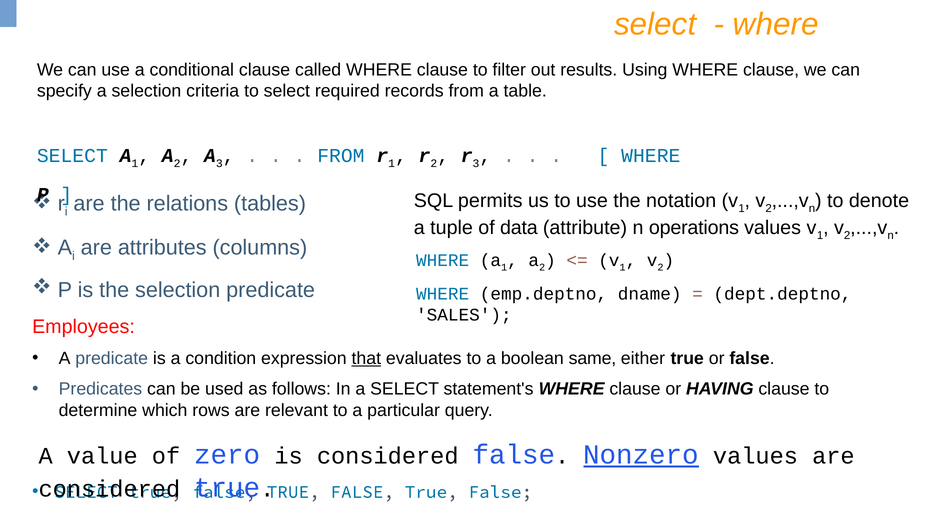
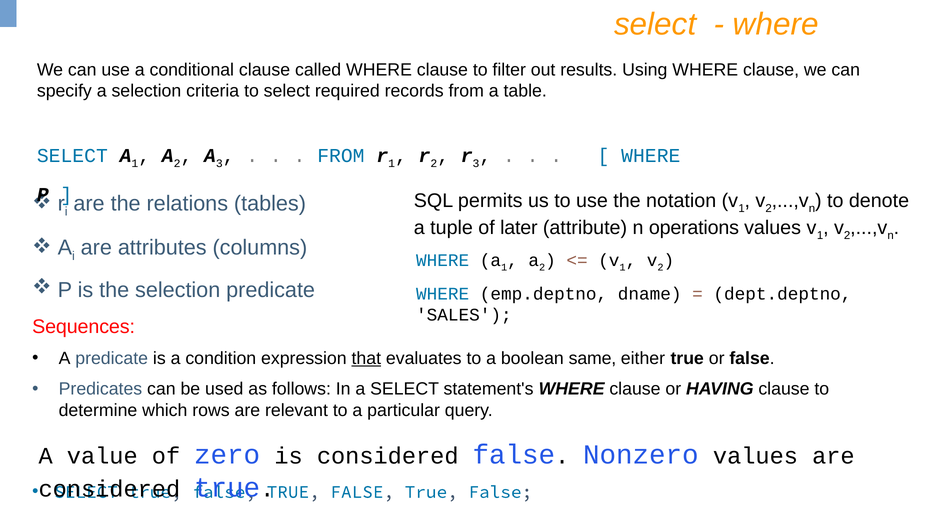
data: data -> later
Employees: Employees -> Sequences
Nonzero underline: present -> none
